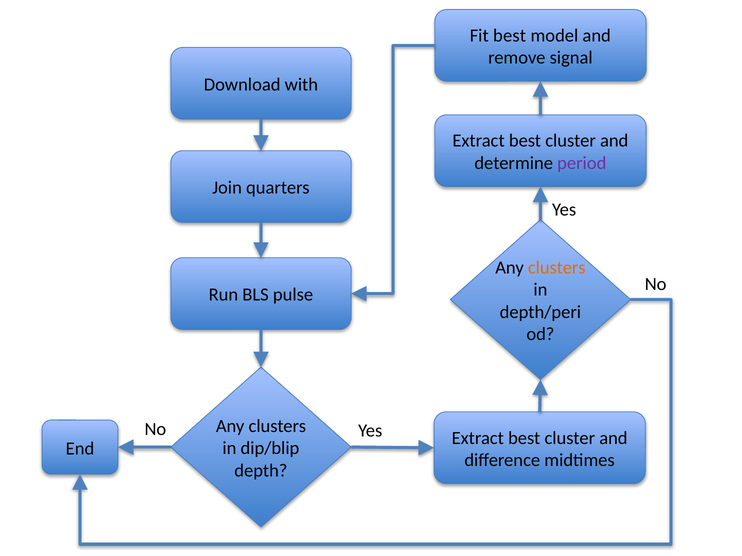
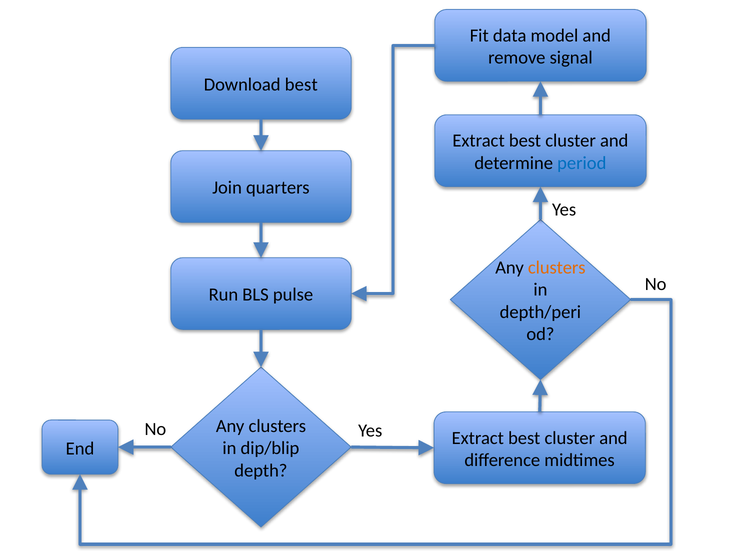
Fit best: best -> data
Download with: with -> best
period colour: purple -> blue
